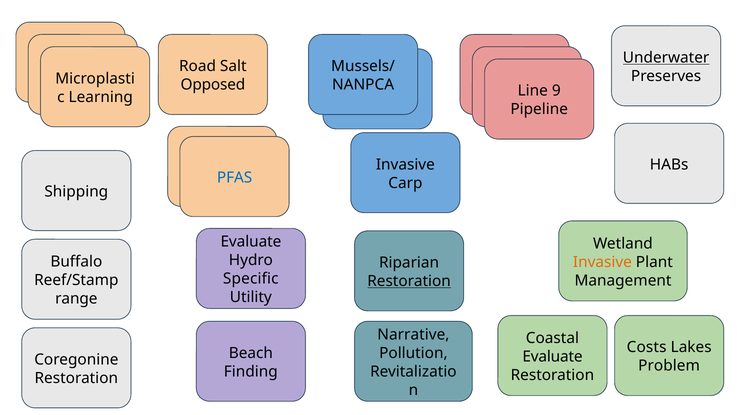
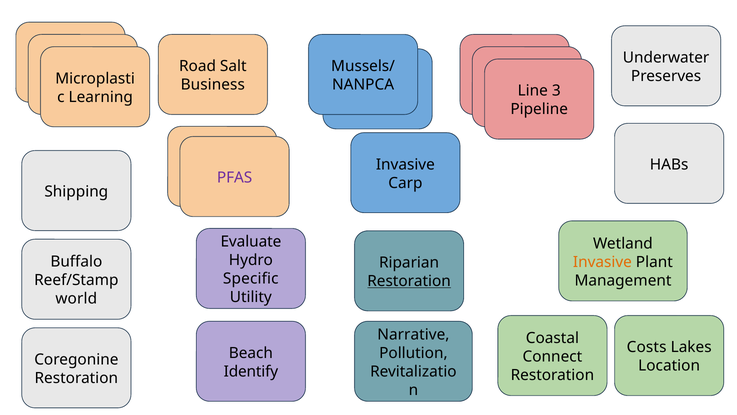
Underwater underline: present -> none
Opposed: Opposed -> Business
9: 9 -> 3
PFAS at (235, 177) colour: blue -> purple
range: range -> world
Evaluate at (552, 356): Evaluate -> Connect
Problem: Problem -> Location
Finding: Finding -> Identify
